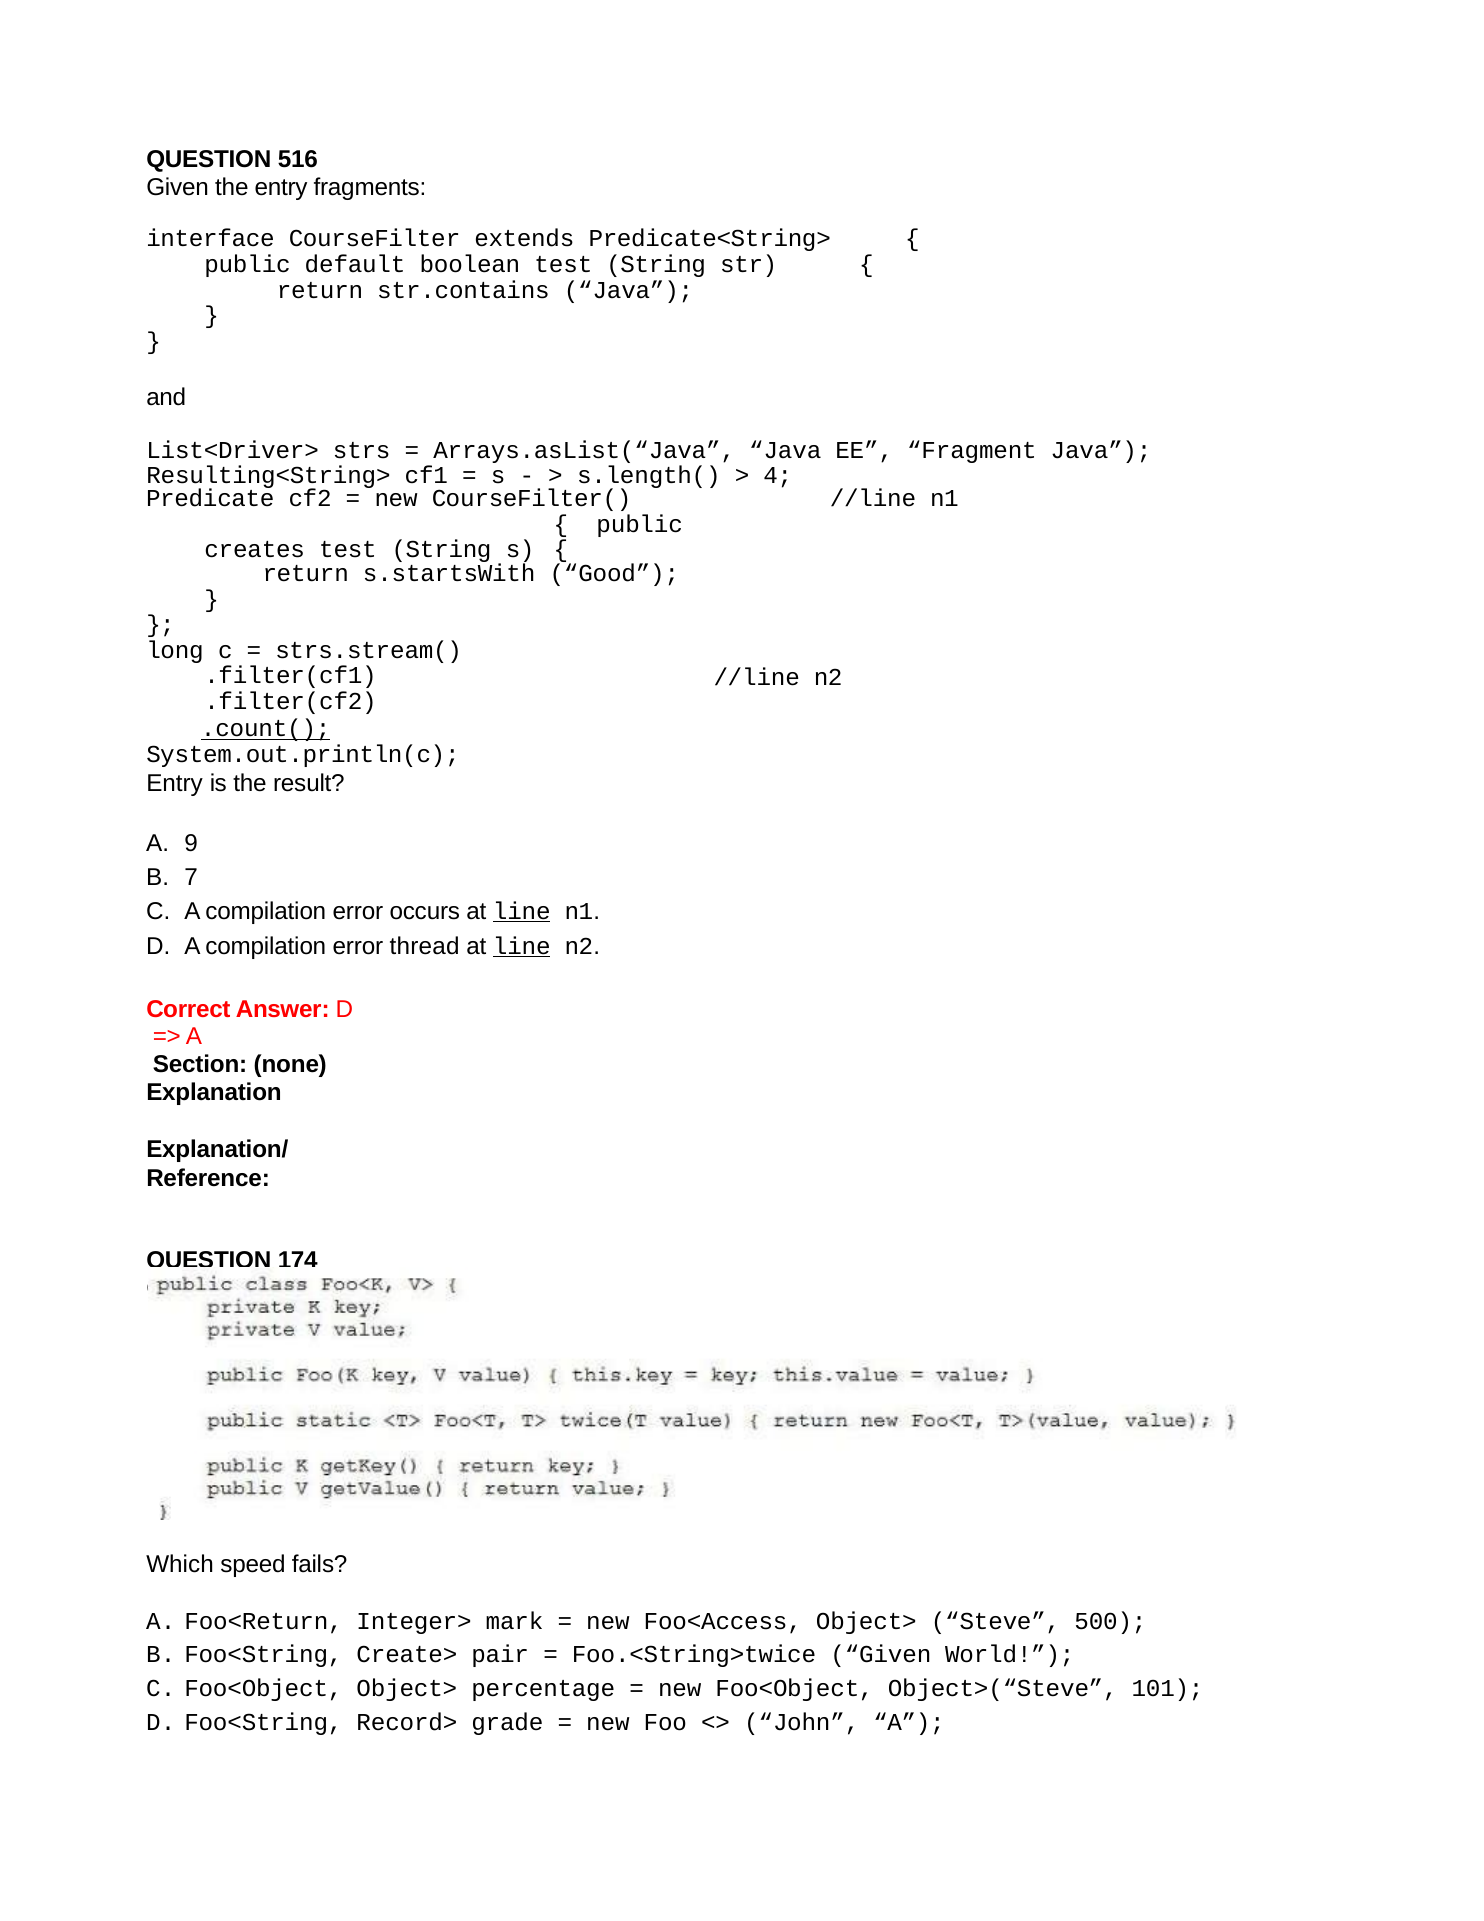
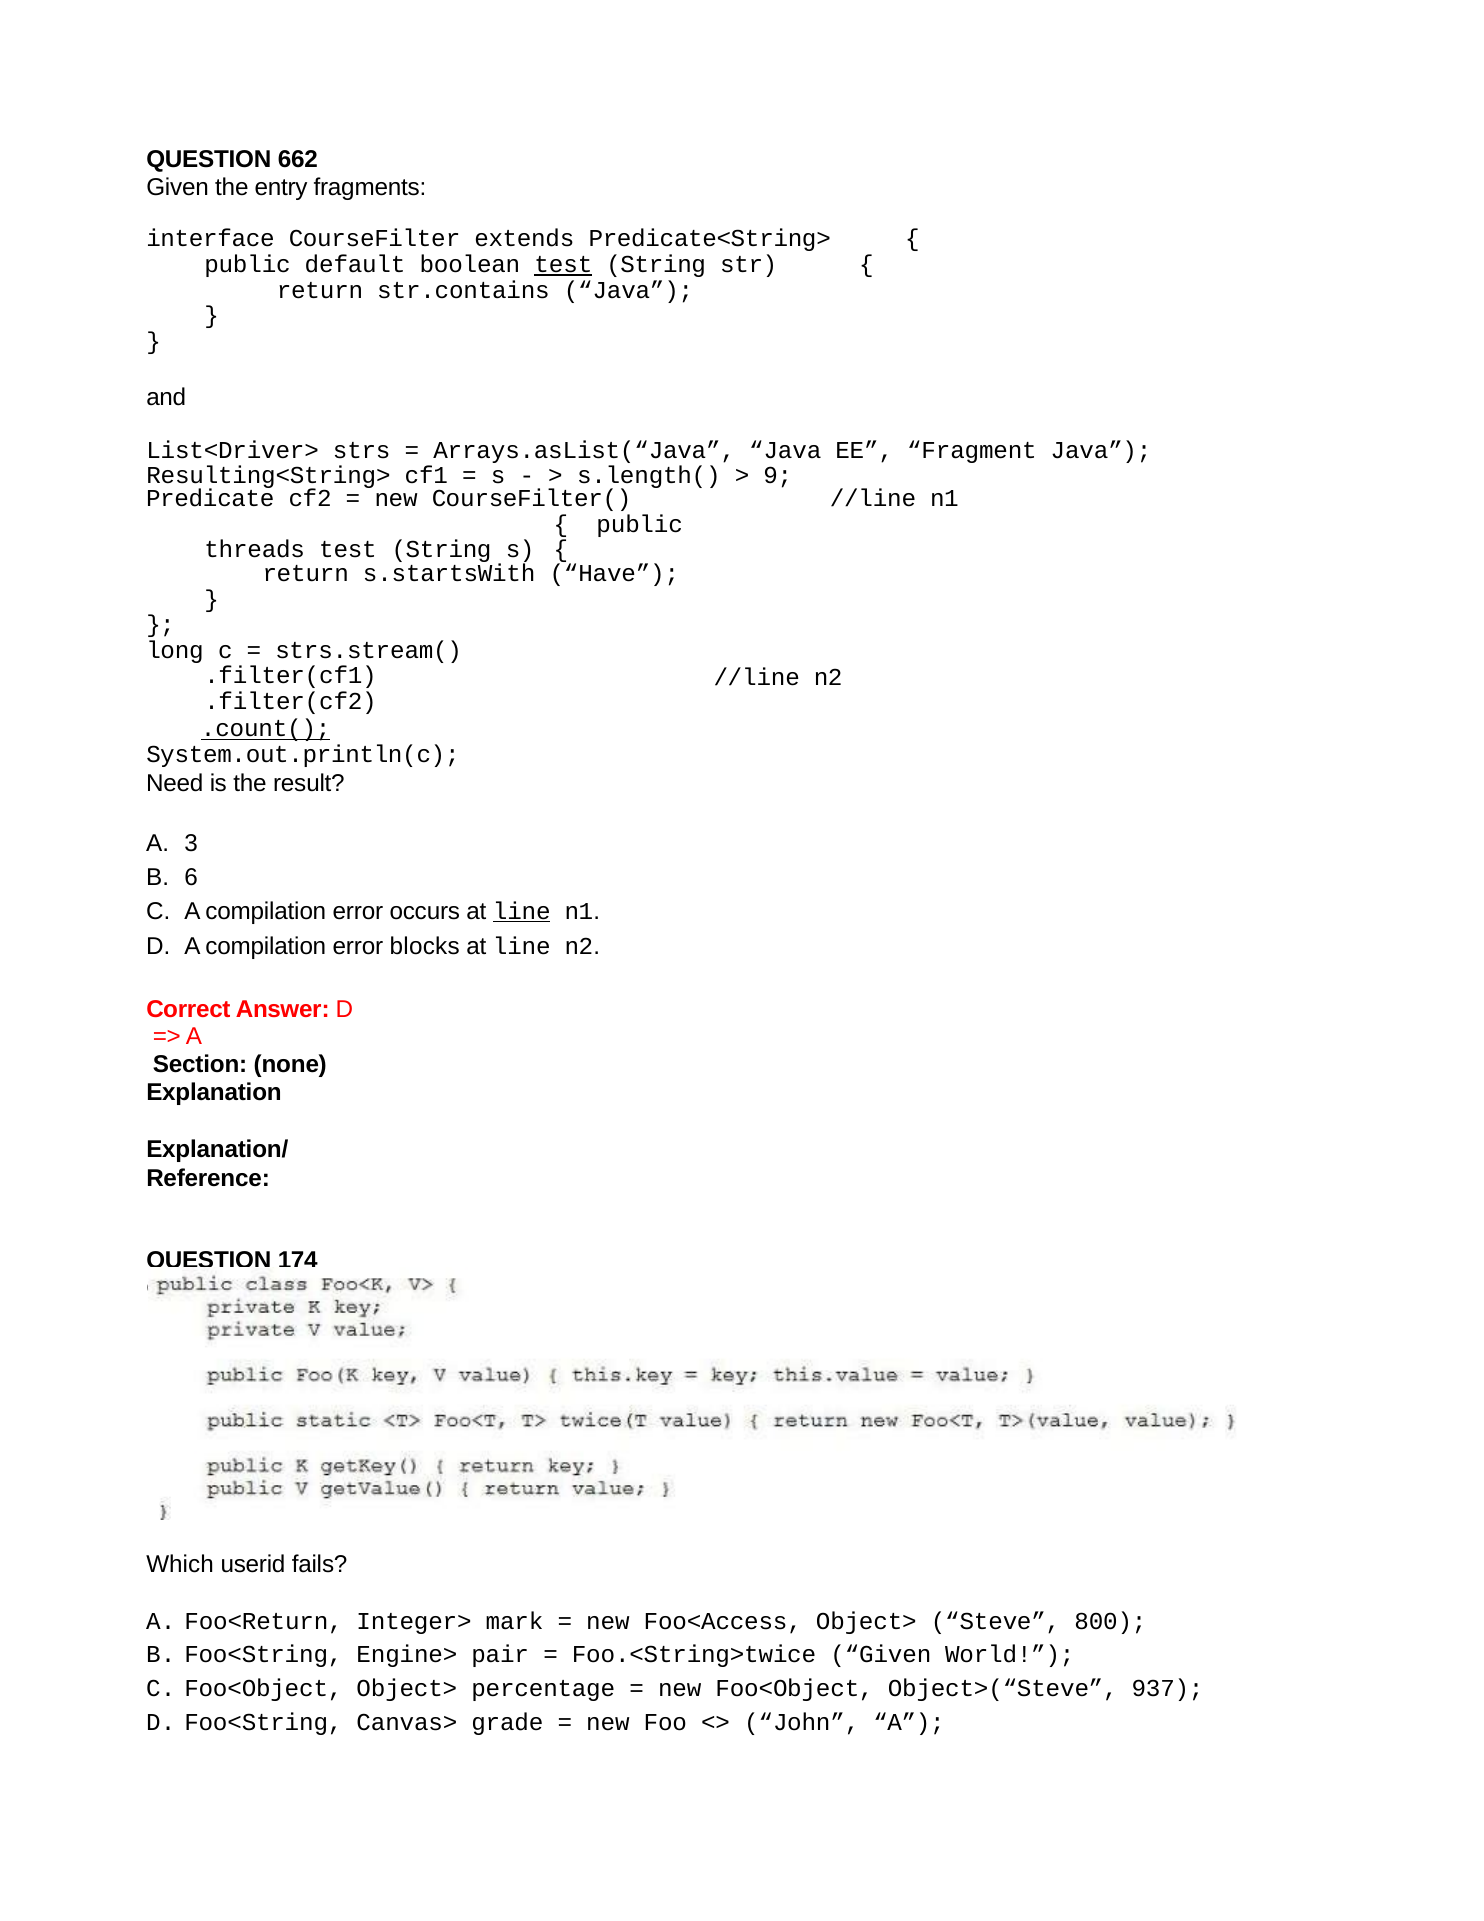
516: 516 -> 662
test at (563, 265) underline: none -> present
4: 4 -> 9
creates: creates -> threads
Good: Good -> Have
Entry at (175, 784): Entry -> Need
9: 9 -> 3
7: 7 -> 6
thread: thread -> blocks
line at (522, 946) underline: present -> none
speed: speed -> userid
500: 500 -> 800
Create>: Create> -> Engine>
101: 101 -> 937
Record>: Record> -> Canvas>
